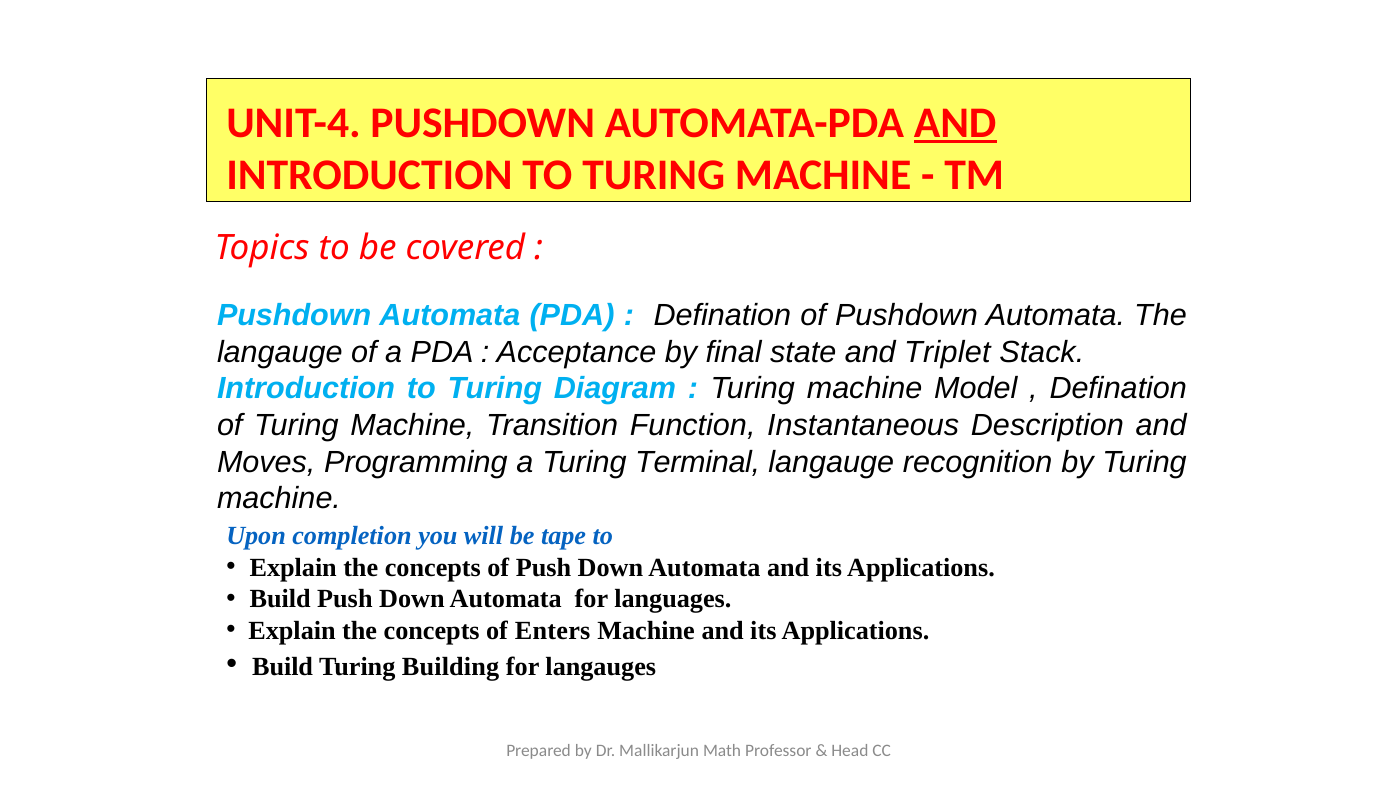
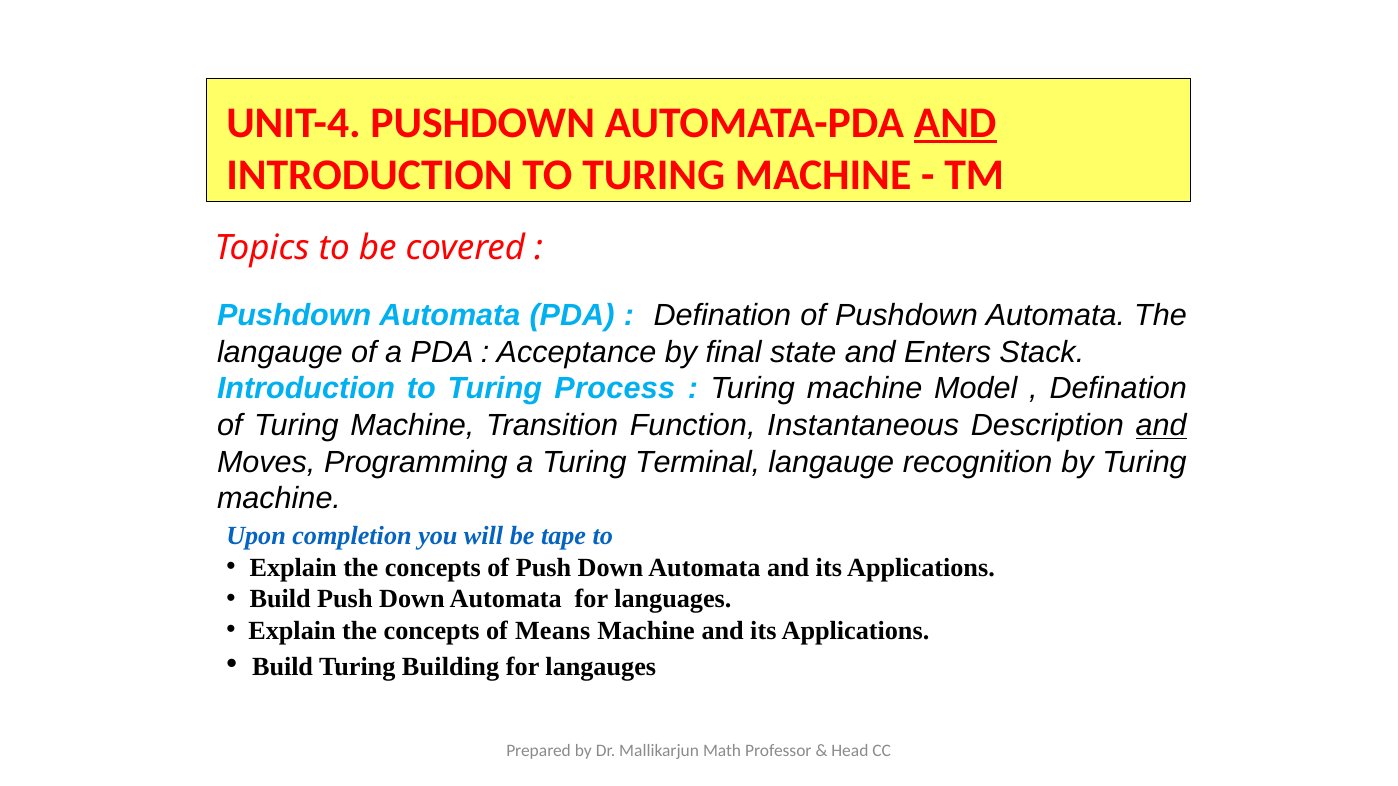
Triplet: Triplet -> Enters
Diagram: Diagram -> Process
and at (1161, 425) underline: none -> present
Enters: Enters -> Means
